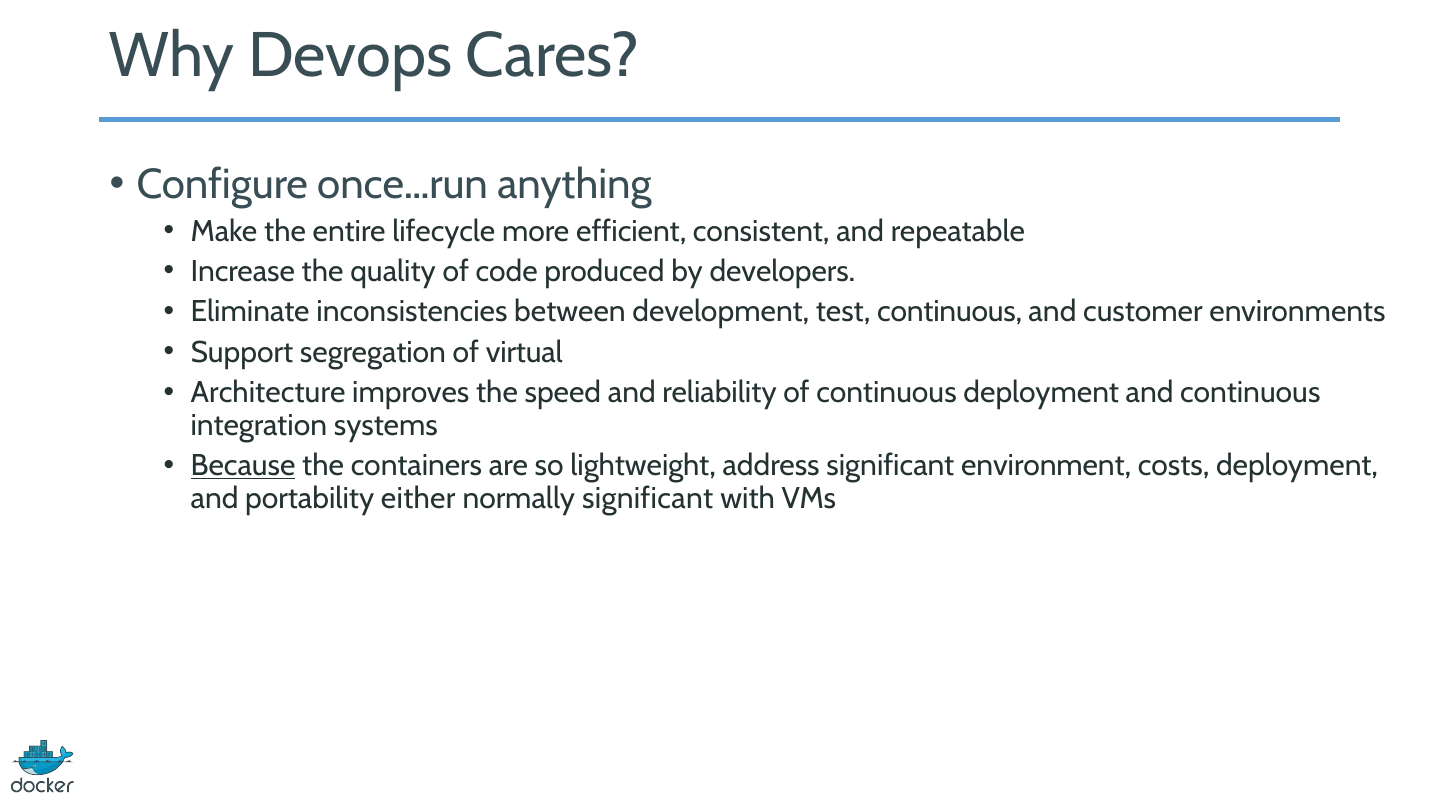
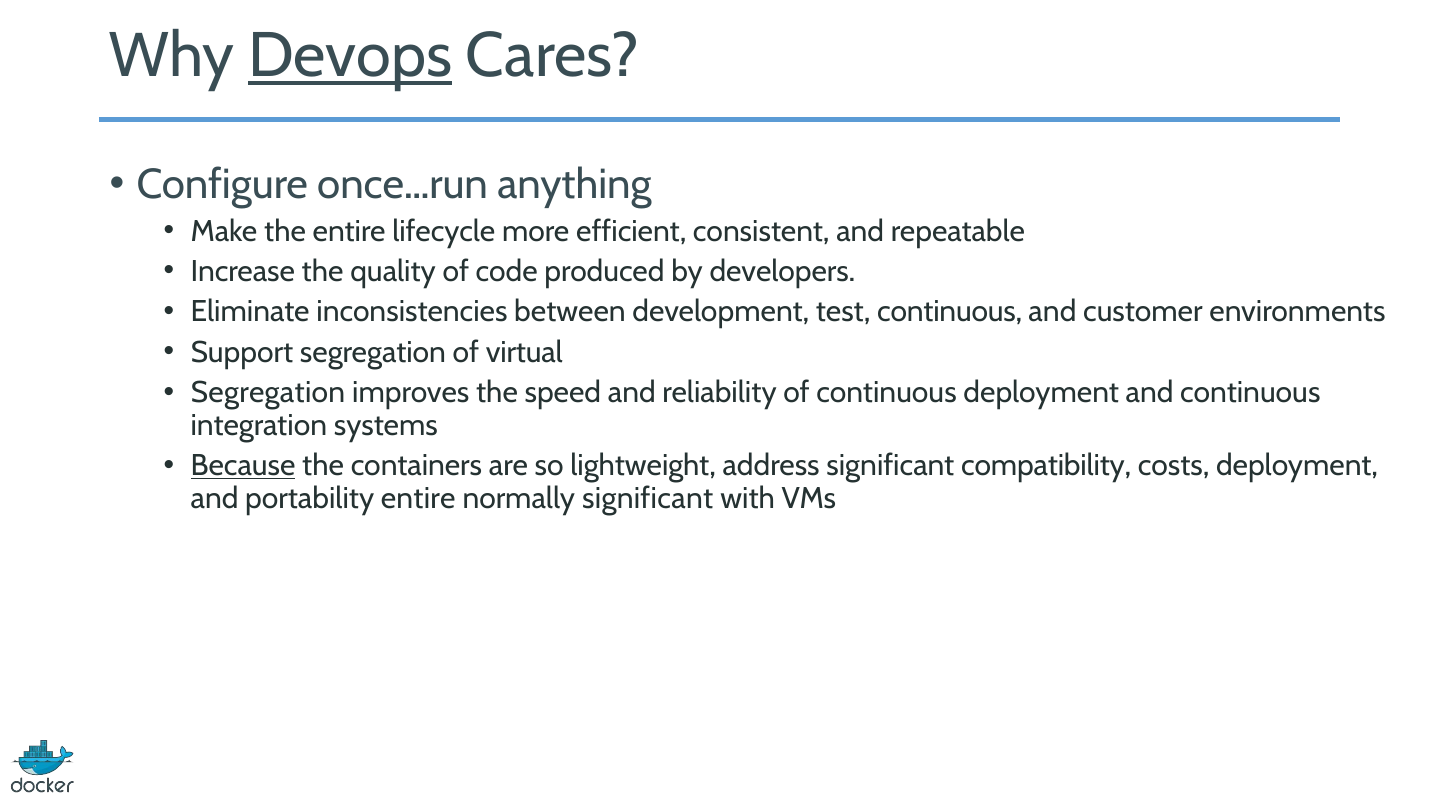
Devops underline: none -> present
Architecture at (268, 393): Architecture -> Segregation
environment: environment -> compatibility
portability either: either -> entire
